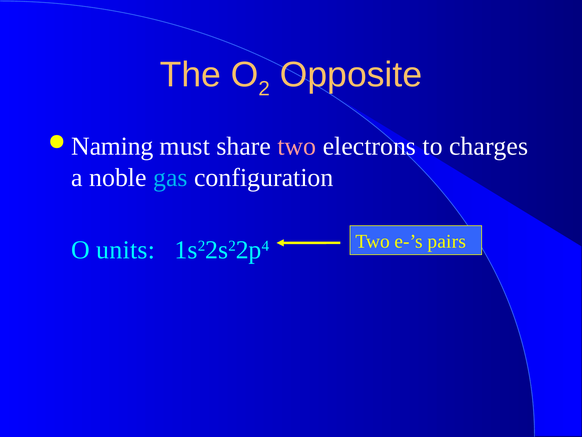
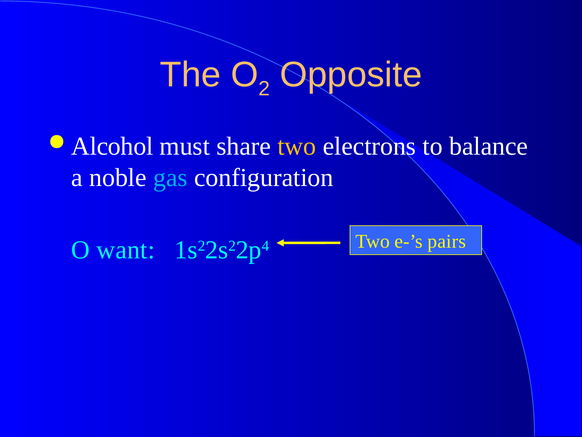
Naming: Naming -> Alcohol
two at (297, 146) colour: pink -> yellow
charges: charges -> balance
units: units -> want
